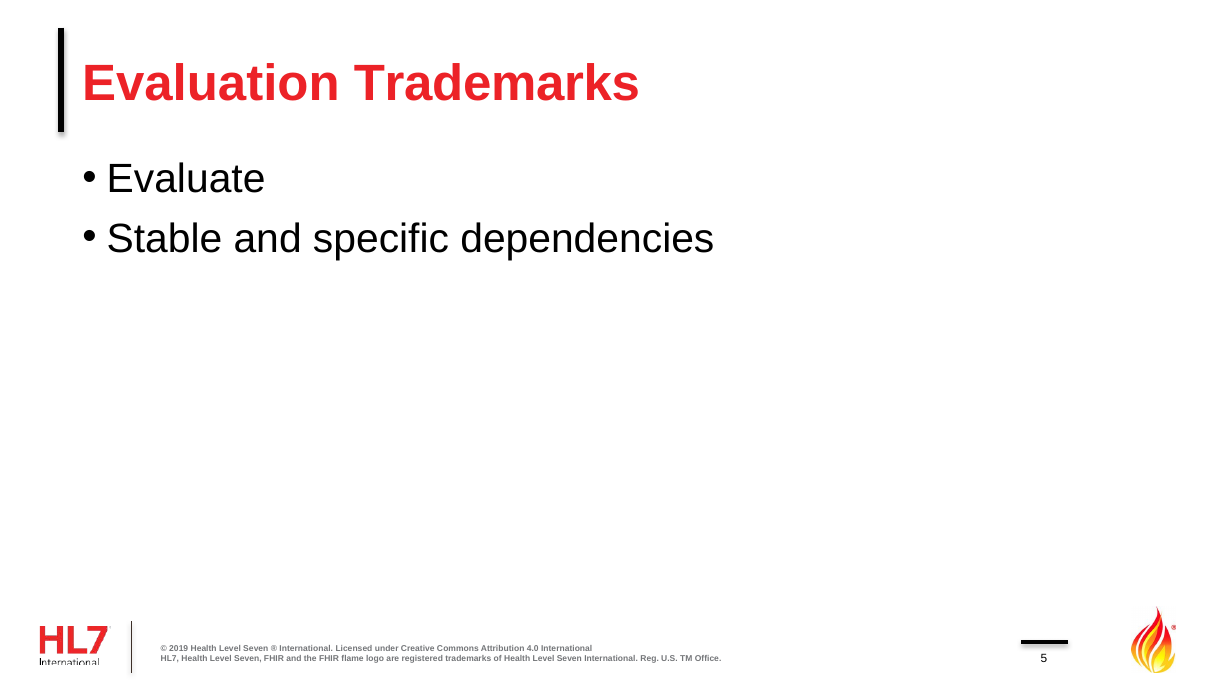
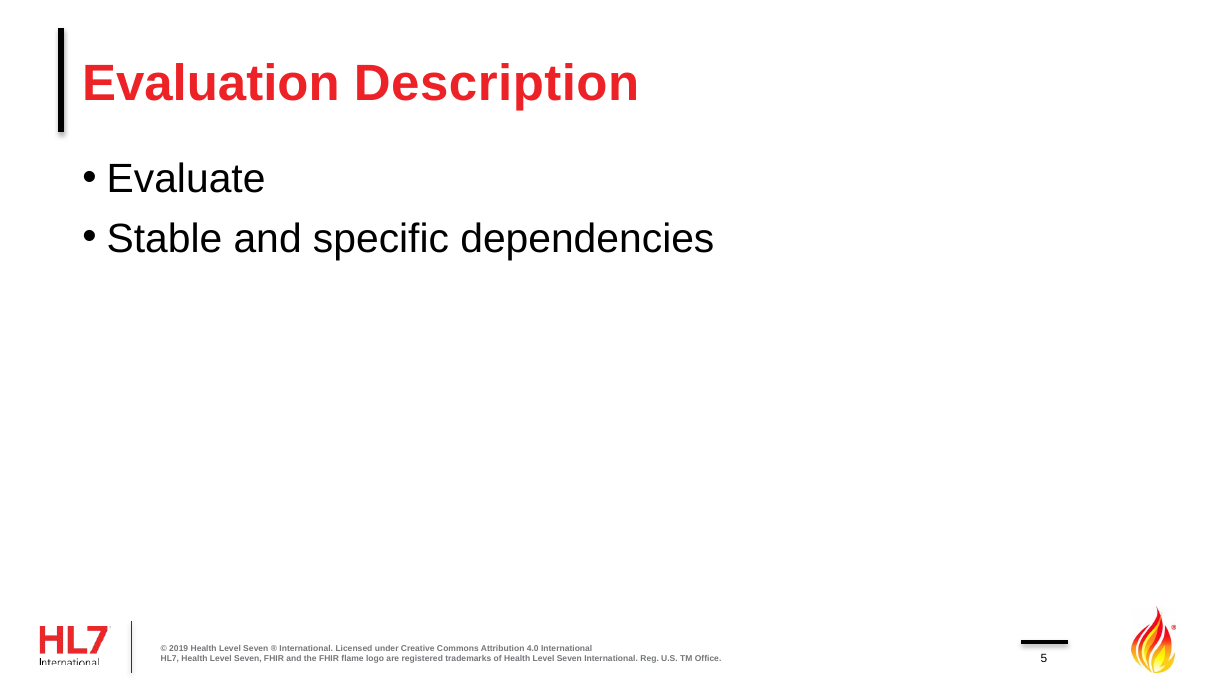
Evaluation Trademarks: Trademarks -> Description
